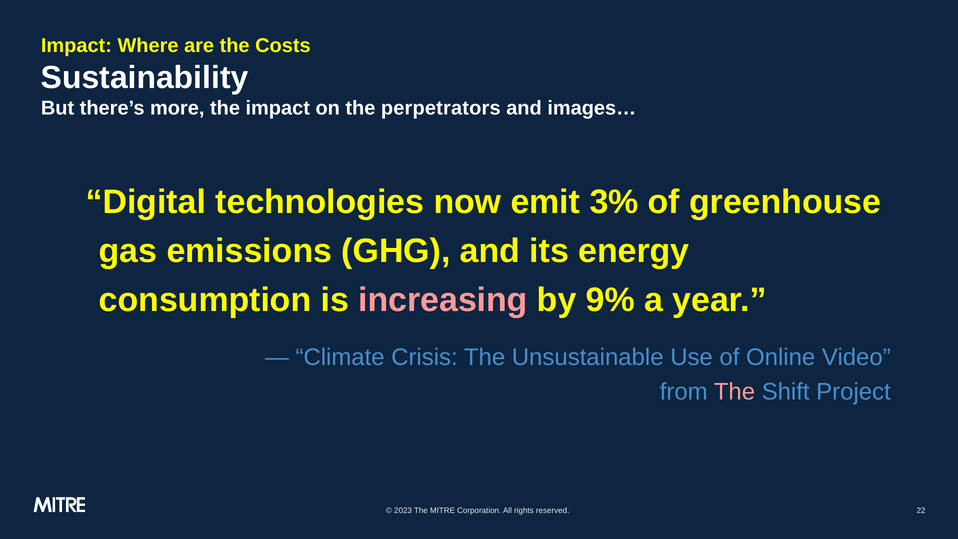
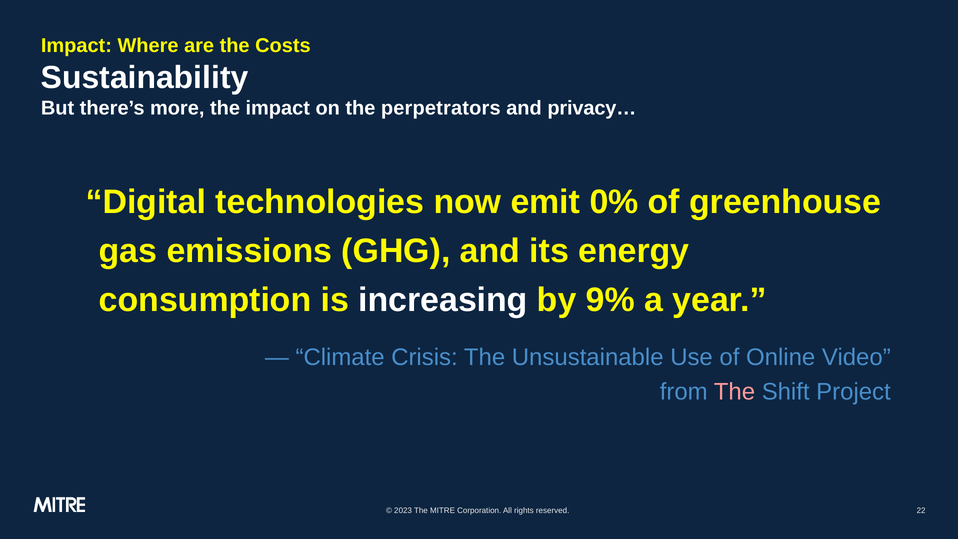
images…: images… -> privacy…
3%: 3% -> 0%
increasing colour: pink -> white
